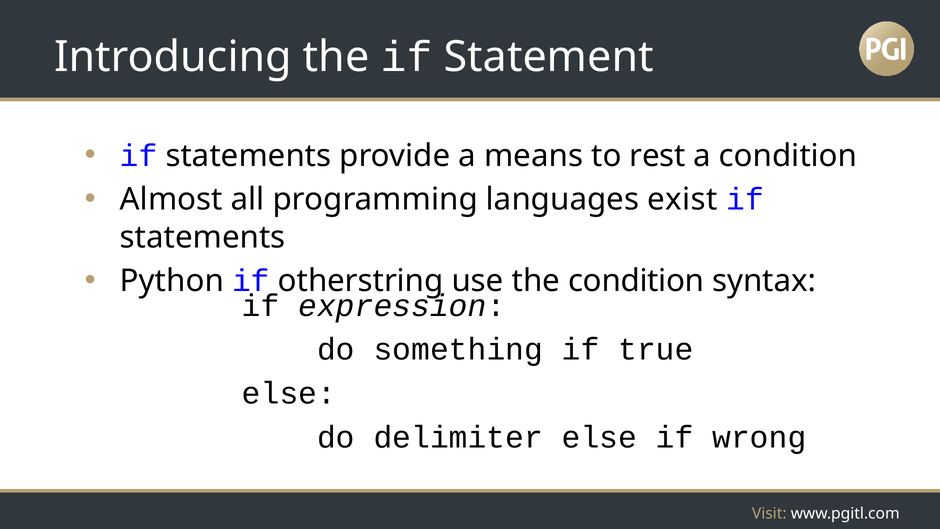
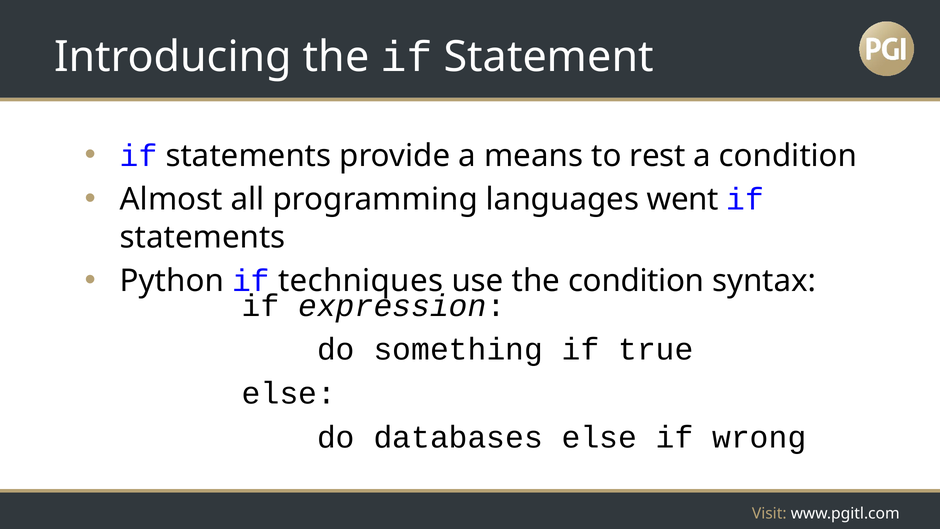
exist: exist -> went
otherstring: otherstring -> techniques
delimiter: delimiter -> databases
